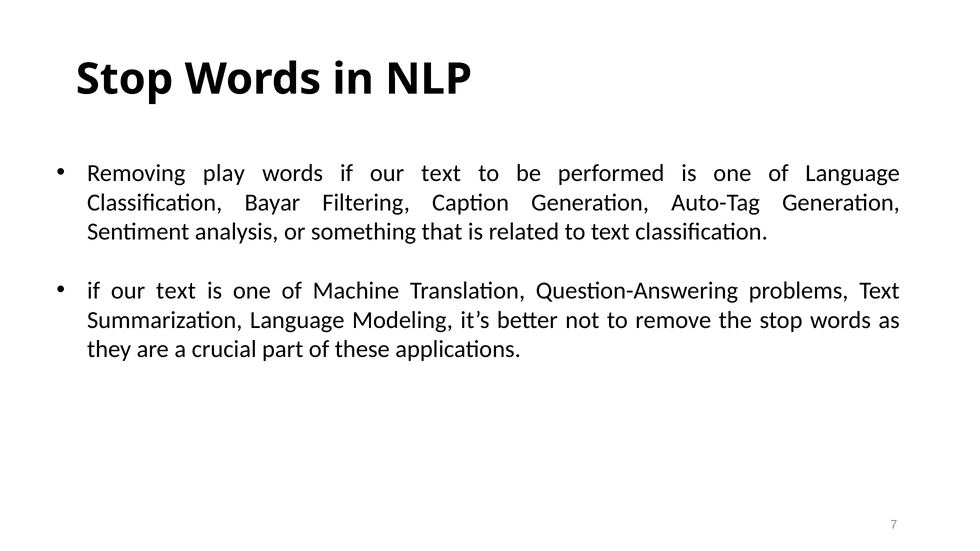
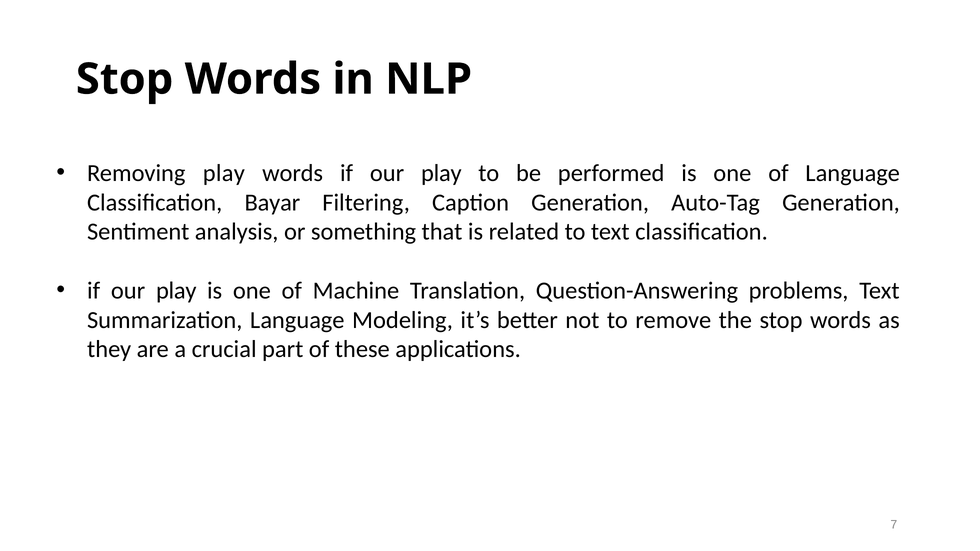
words if our text: text -> play
text at (176, 291): text -> play
